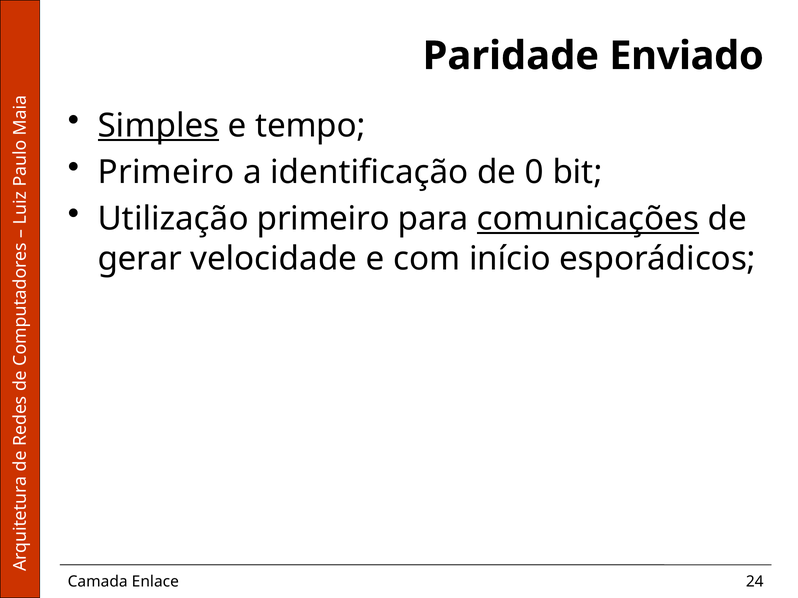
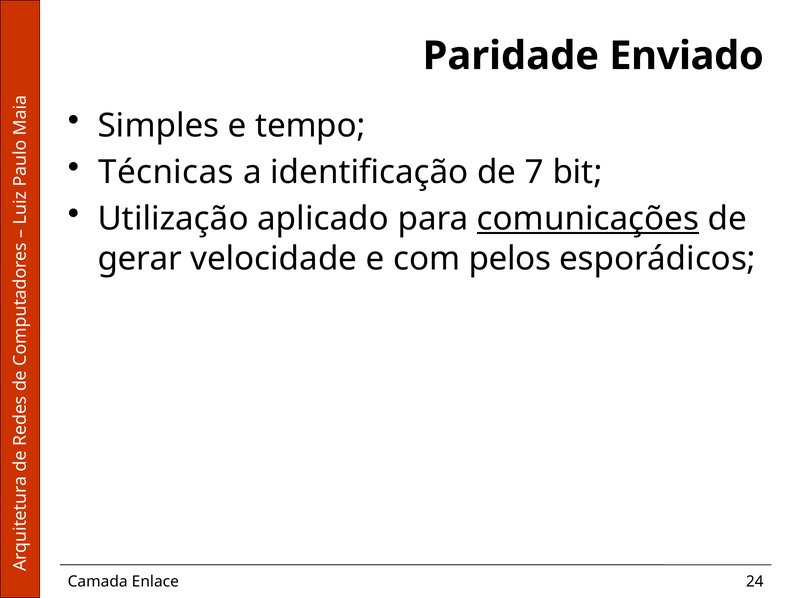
Simples underline: present -> none
Primeiro at (166, 173): Primeiro -> Técnicas
0: 0 -> 7
Utilização primeiro: primeiro -> aplicado
início: início -> pelos
